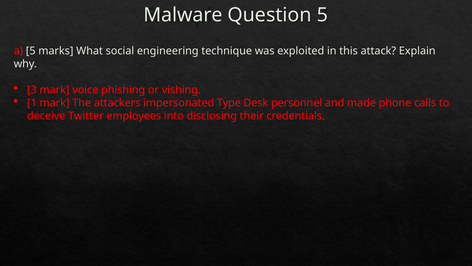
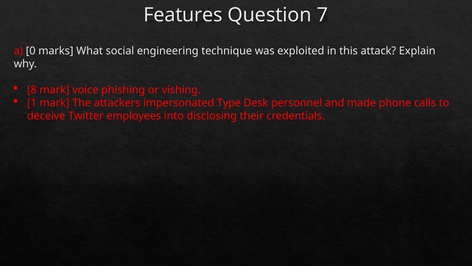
Malware: Malware -> Features
Question 5: 5 -> 7
a 5: 5 -> 0
3: 3 -> 8
